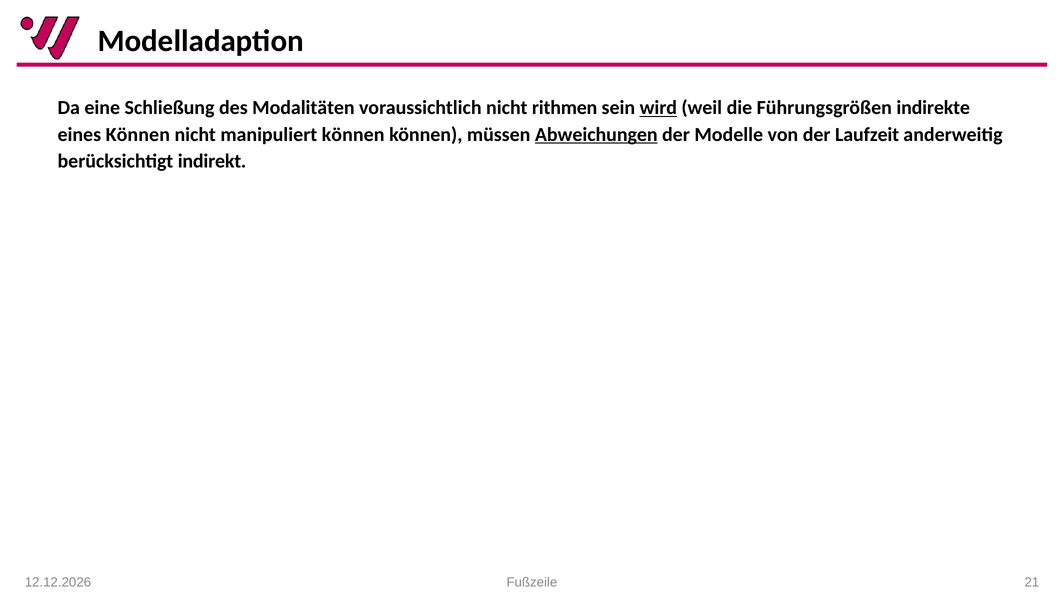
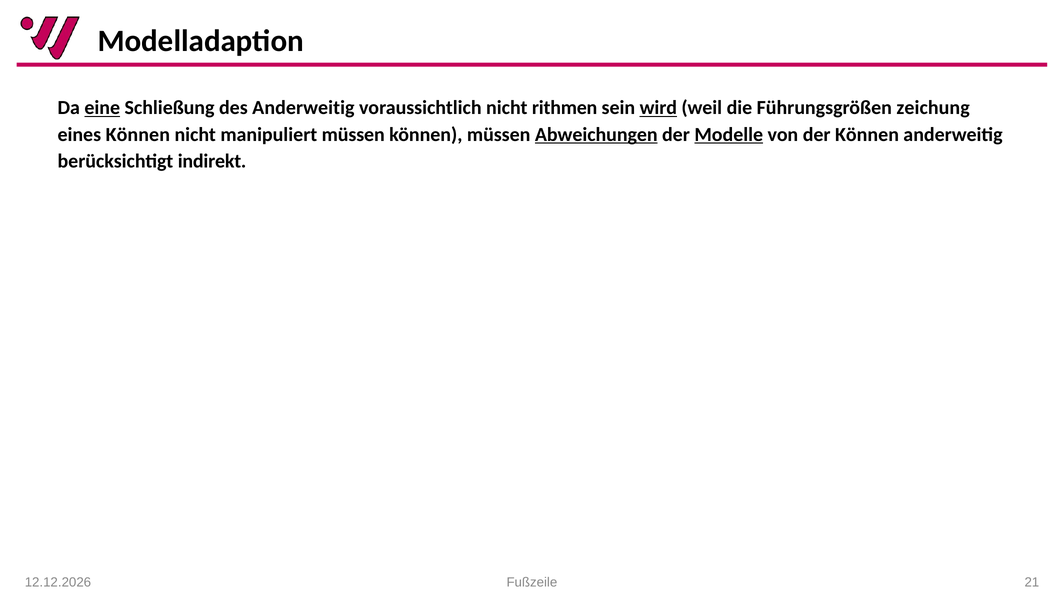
eine underline: none -> present
des Modalitäten: Modalitäten -> Anderweitig
indirekte: indirekte -> zeichung
manipuliert können: können -> müssen
Modelle underline: none -> present
der Laufzeit: Laufzeit -> Können
